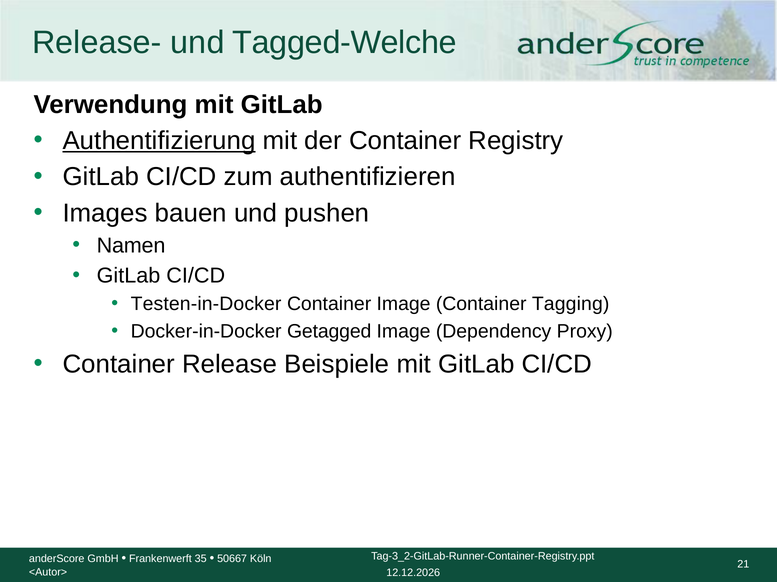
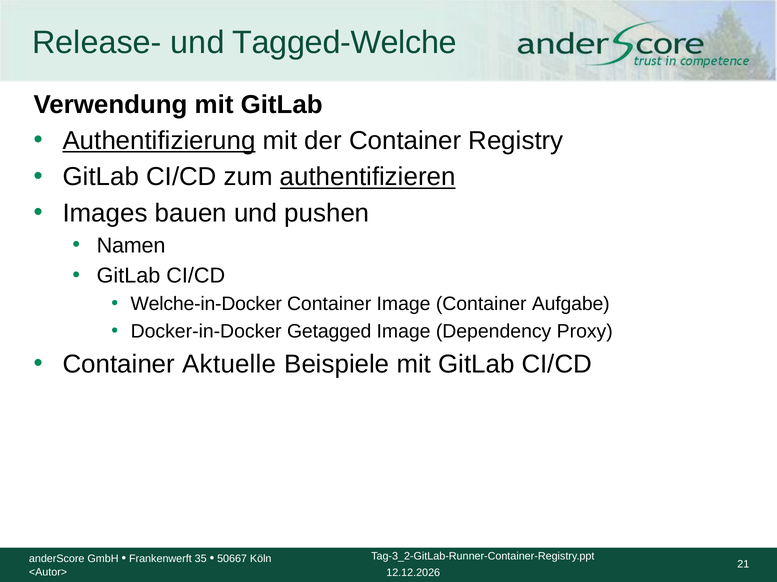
authentifizieren underline: none -> present
Testen-in-Docker: Testen-in-Docker -> Welche-in-Docker
Tagging: Tagging -> Aufgabe
Release: Release -> Aktuelle
